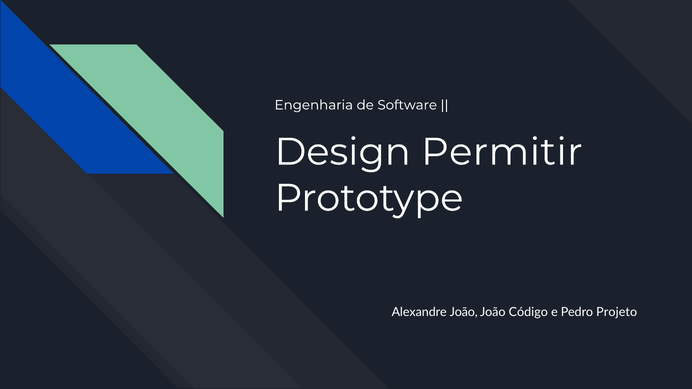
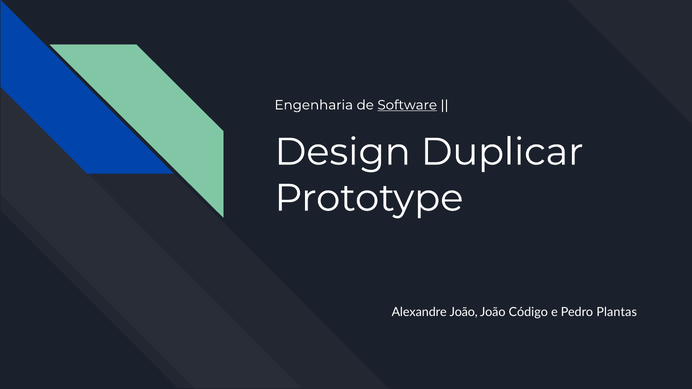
Software underline: none -> present
Permitir: Permitir -> Duplicar
Projeto: Projeto -> Plantas
